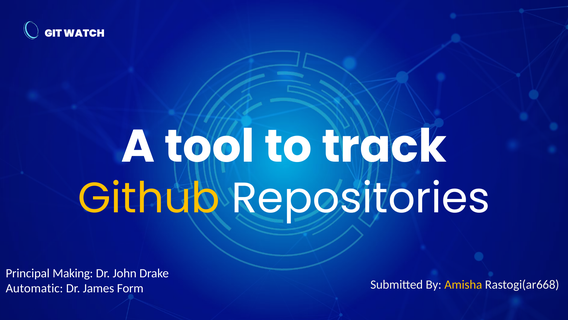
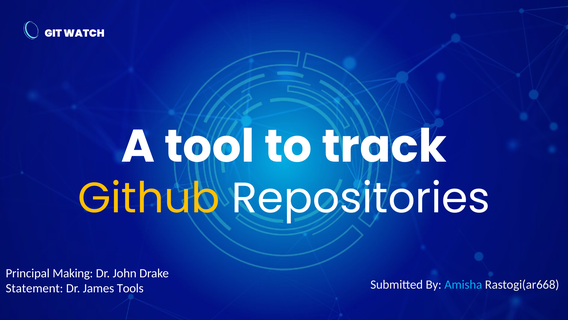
Automatic: Automatic -> Statement
Form: Form -> Tools
Amisha colour: yellow -> light blue
